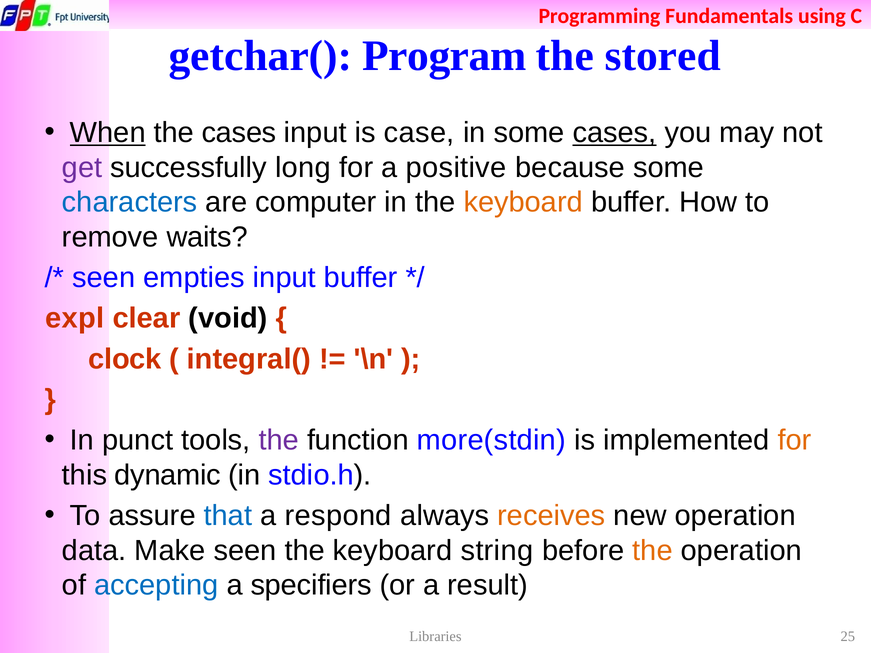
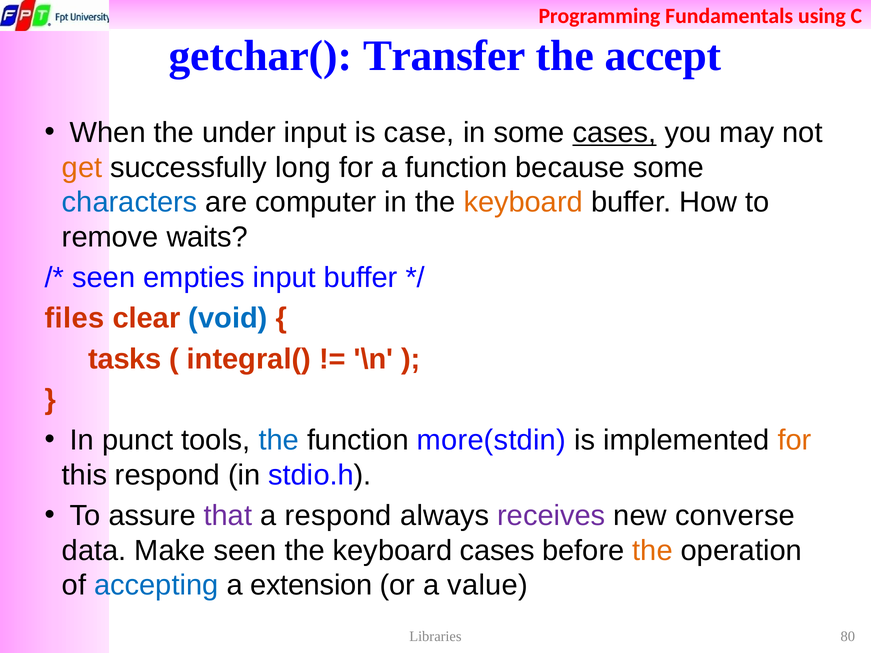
Program: Program -> Transfer
stored: stored -> accept
When underline: present -> none
the cases: cases -> under
get colour: purple -> orange
a positive: positive -> function
expl: expl -> files
void colour: black -> blue
clock: clock -> tasks
the at (279, 440) colour: purple -> blue
this dynamic: dynamic -> respond
that colour: blue -> purple
receives colour: orange -> purple
new operation: operation -> converse
keyboard string: string -> cases
specifiers: specifiers -> extension
result: result -> value
25: 25 -> 80
